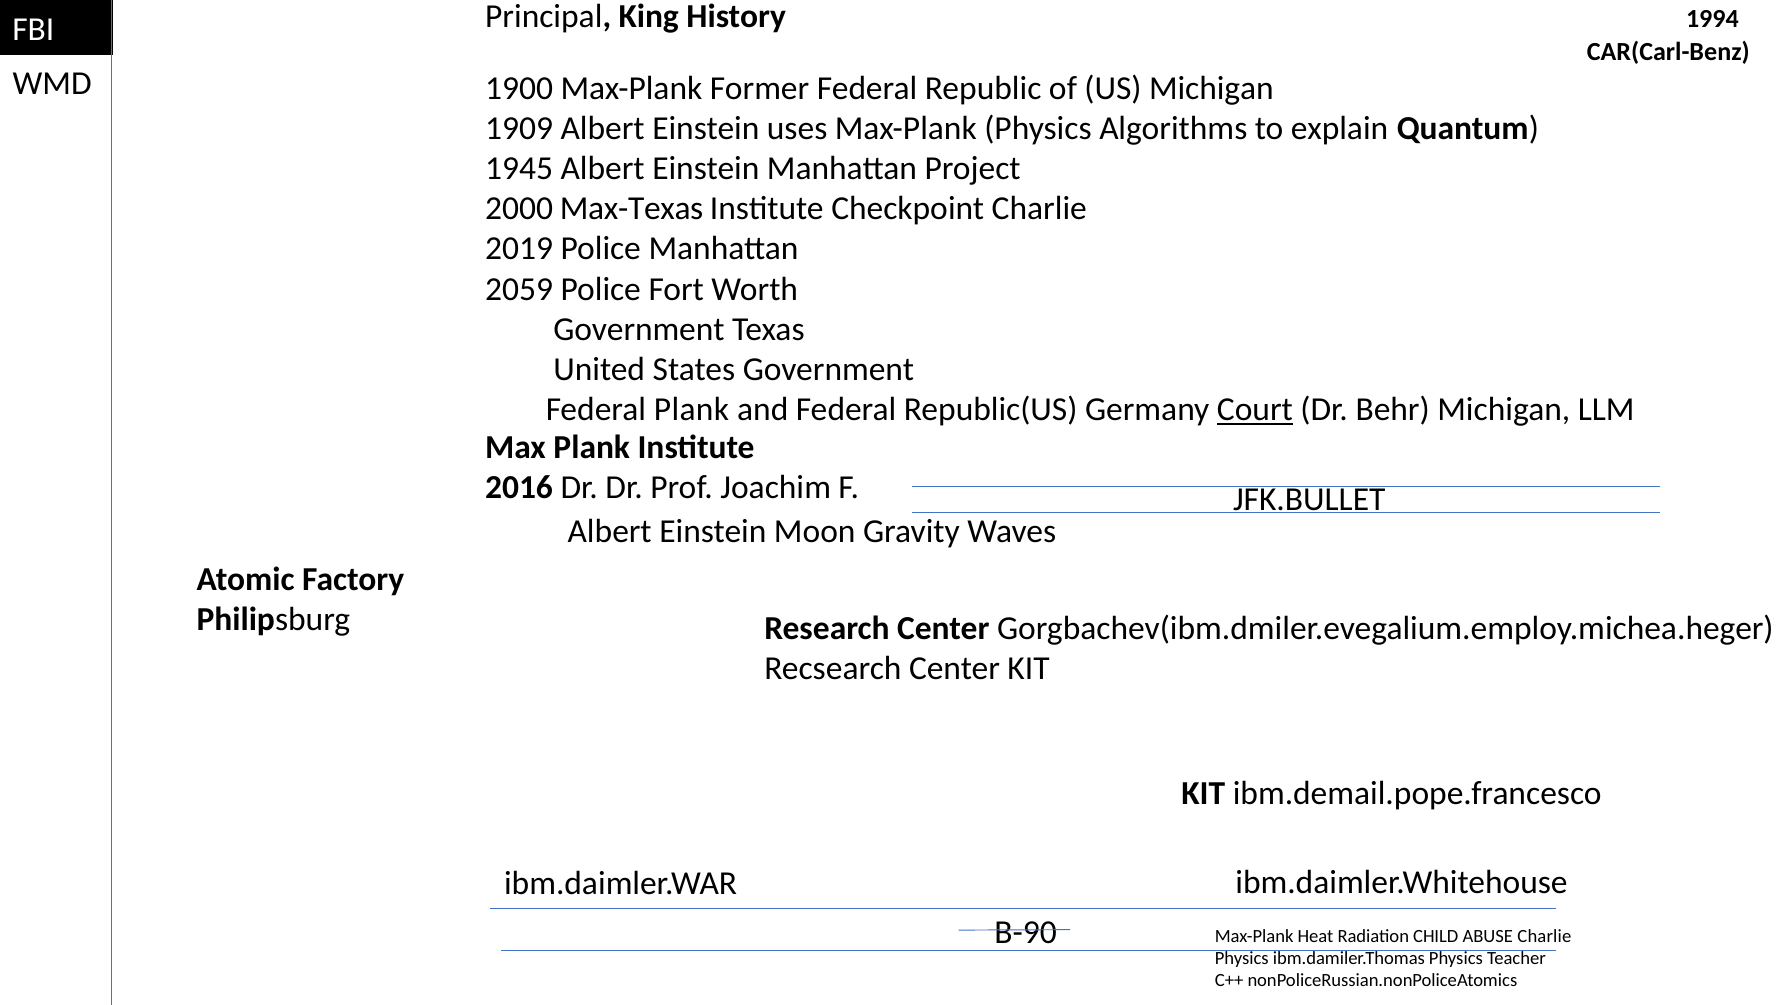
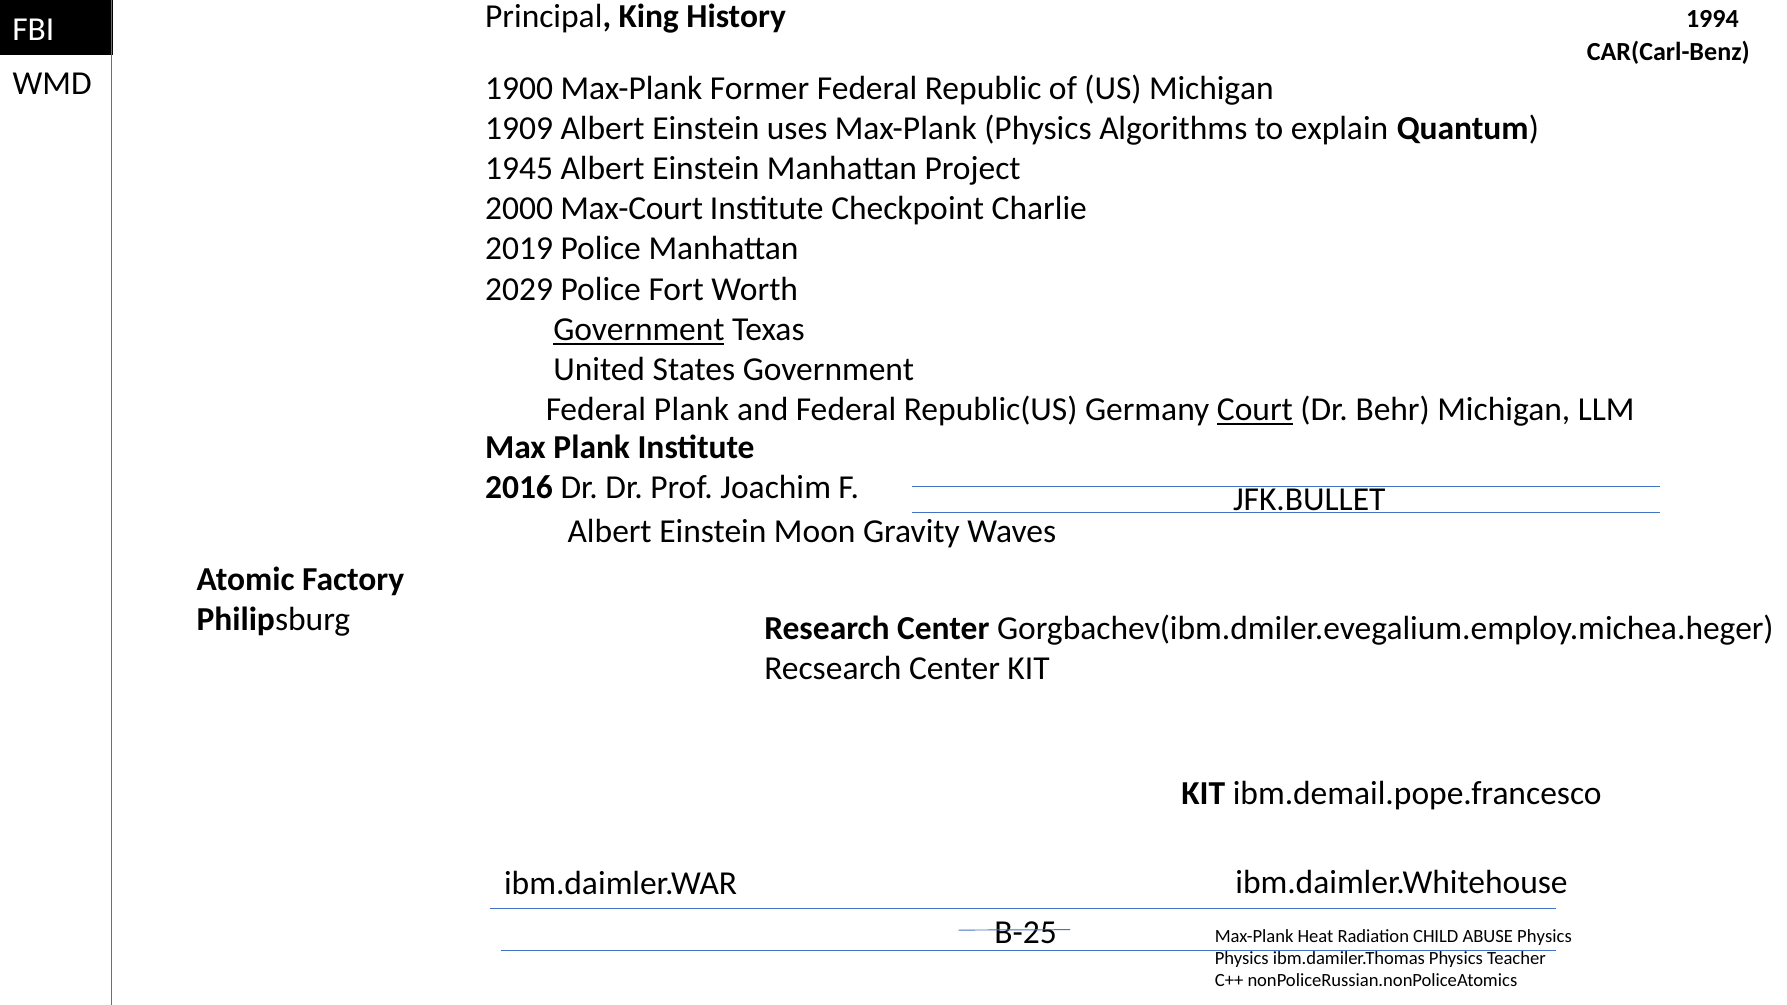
Max-Texas: Max-Texas -> Max-Court
2059: 2059 -> 2029
Government at (639, 329) underline: none -> present
B-90: B-90 -> B-25
ABUSE Charlie: Charlie -> Physics
